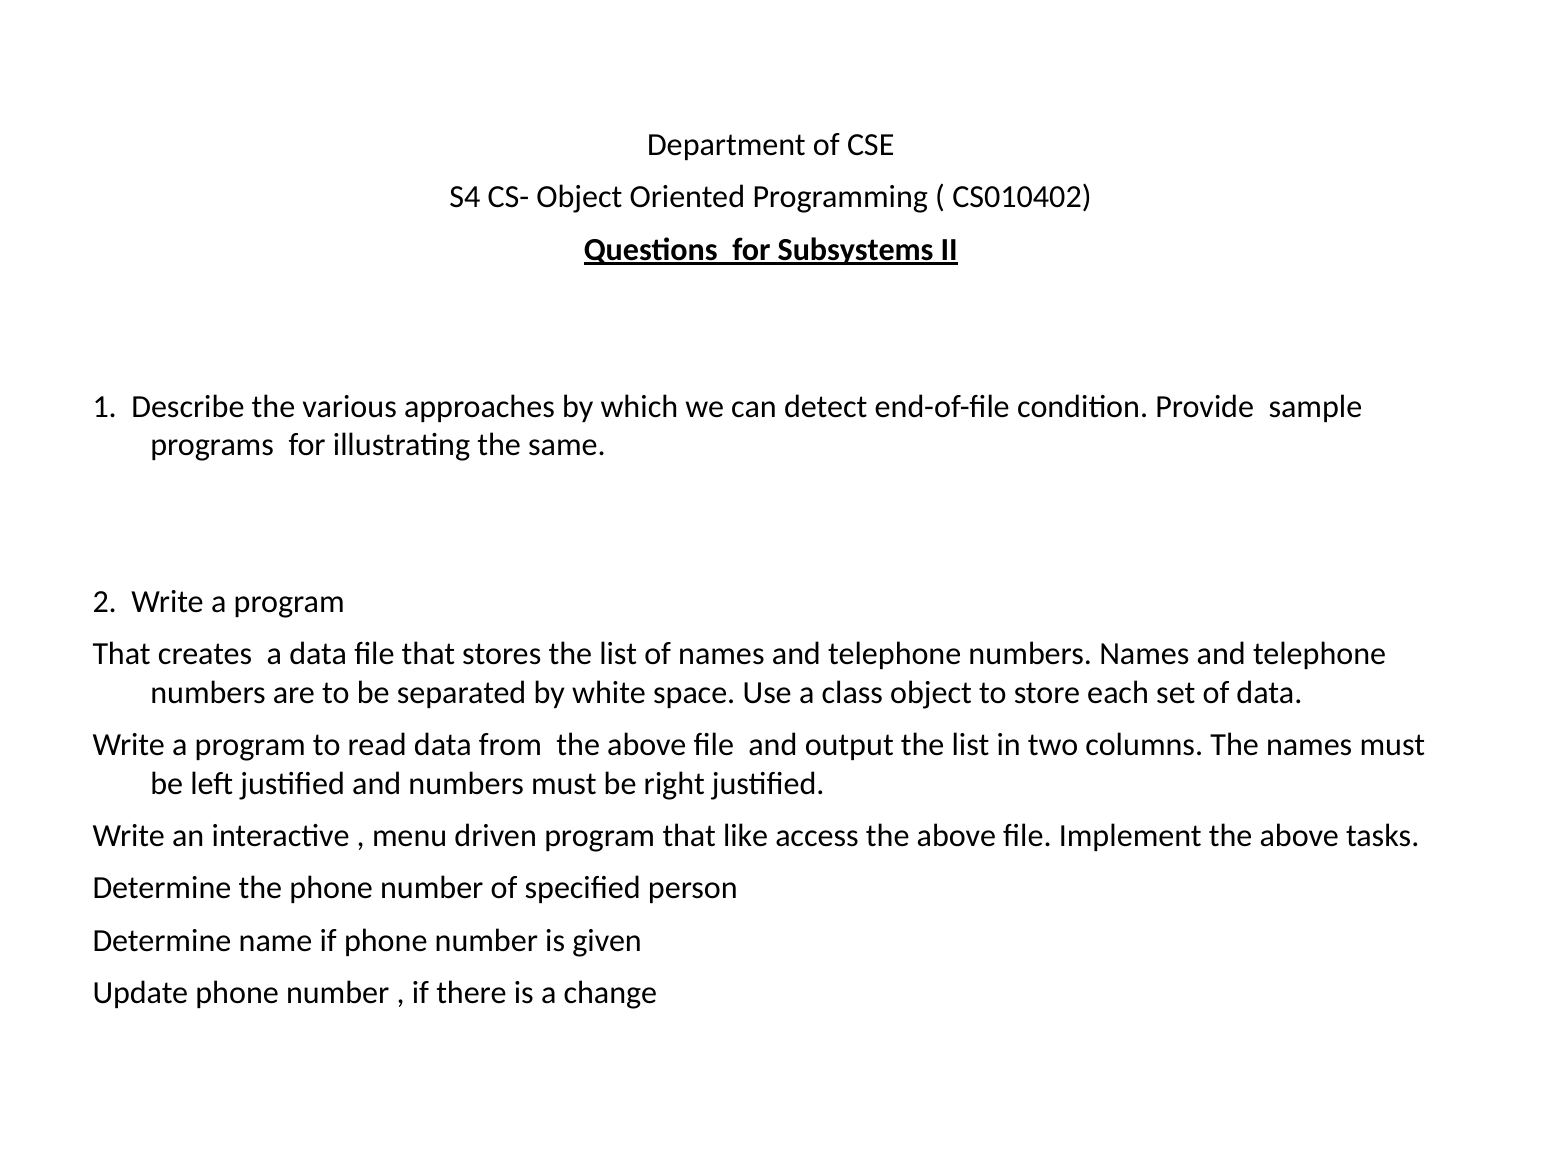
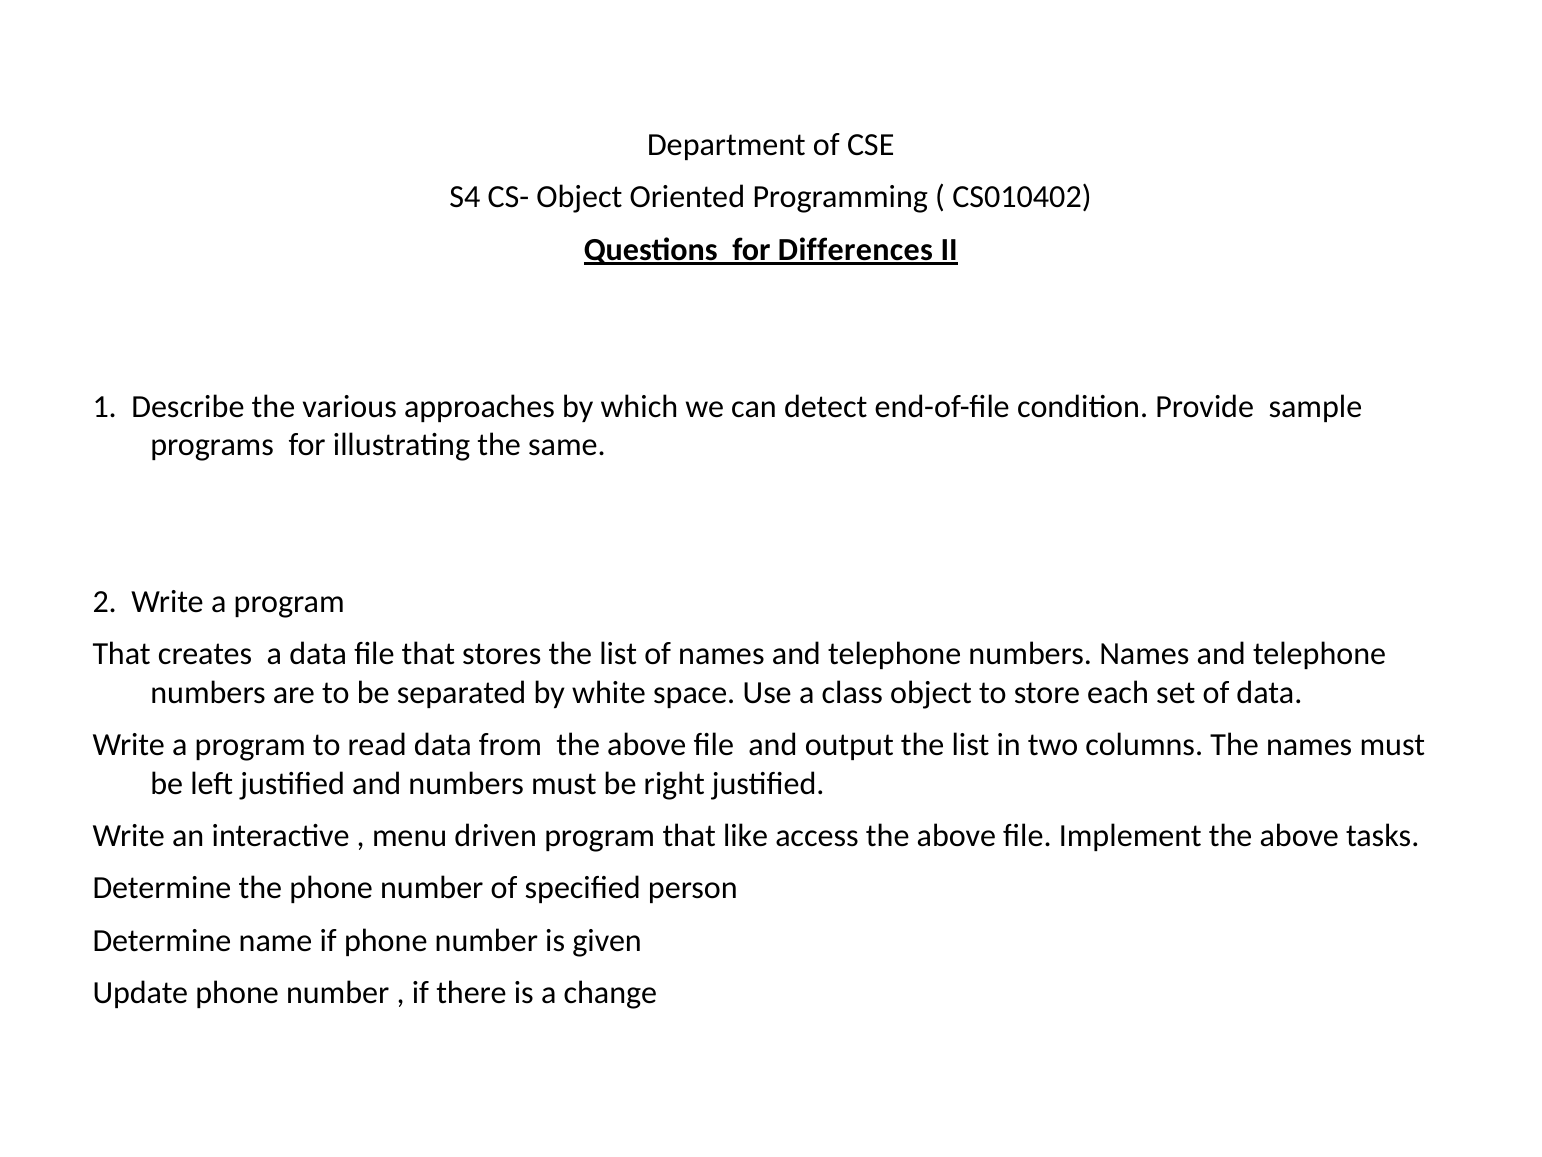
Subsystems: Subsystems -> Differences
